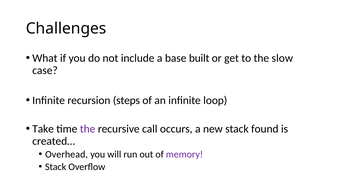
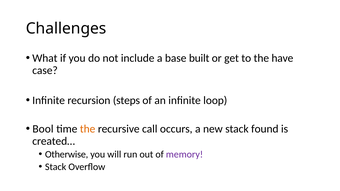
slow: slow -> have
Take: Take -> Bool
the at (88, 129) colour: purple -> orange
Overhead: Overhead -> Otherwise
